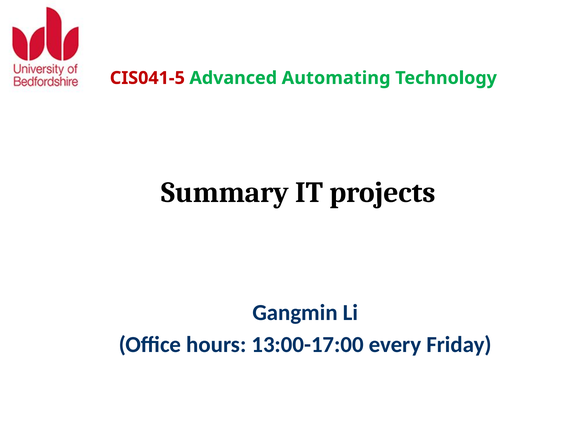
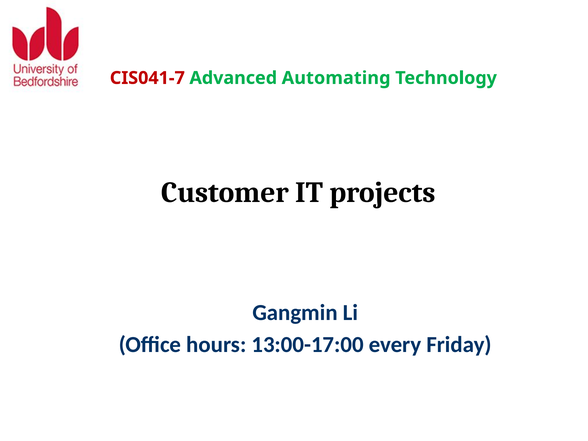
CIS041-5: CIS041-5 -> CIS041-7
Summary: Summary -> Customer
